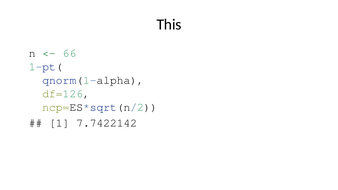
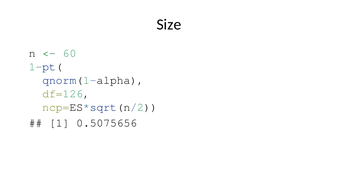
This: This -> Size
66: 66 -> 60
7.7422142: 7.7422142 -> 0.5075656
